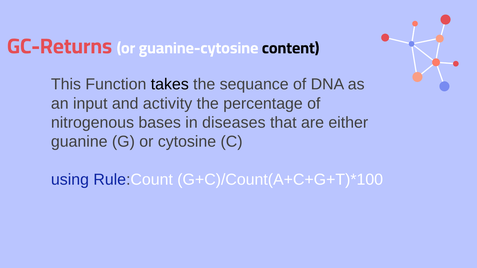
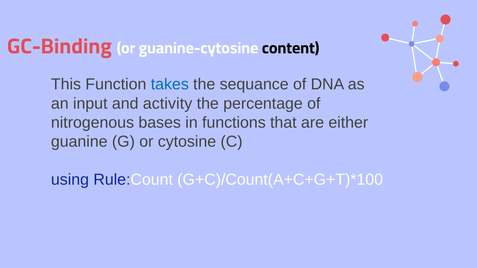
GC-Returns: GC-Returns -> GC-Binding
takes colour: black -> blue
diseases: diseases -> functions
